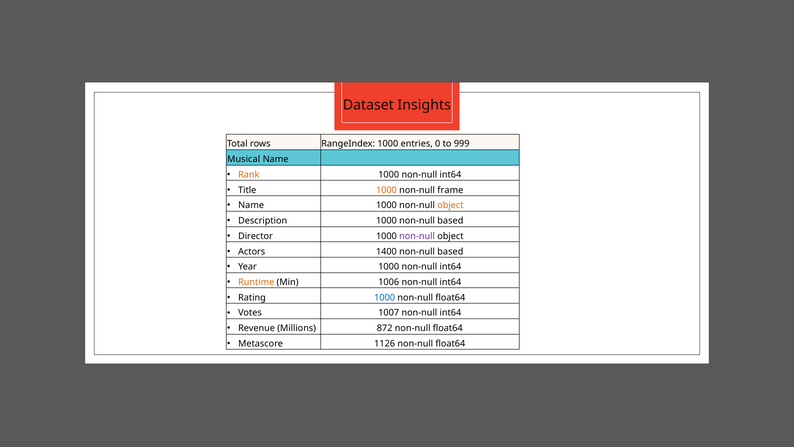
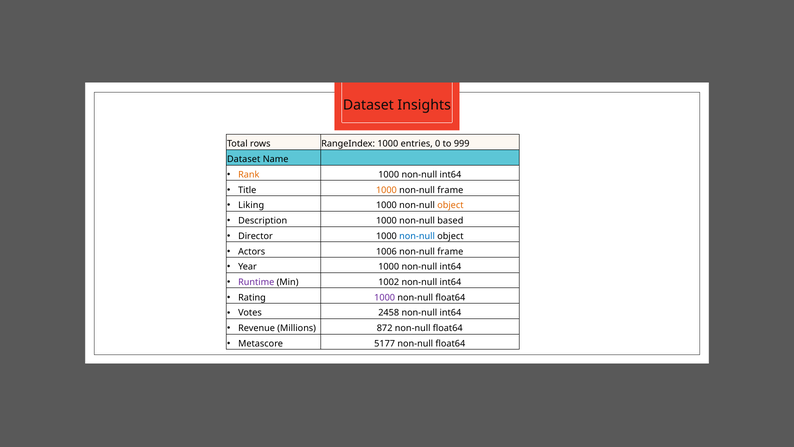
Musical at (244, 159): Musical -> Dataset
Name at (251, 205): Name -> Liking
non-null at (417, 236) colour: purple -> blue
1400: 1400 -> 1006
based at (450, 251): based -> frame
Runtime colour: orange -> purple
1006: 1006 -> 1002
1000 at (385, 297) colour: blue -> purple
1007: 1007 -> 2458
1126: 1126 -> 5177
